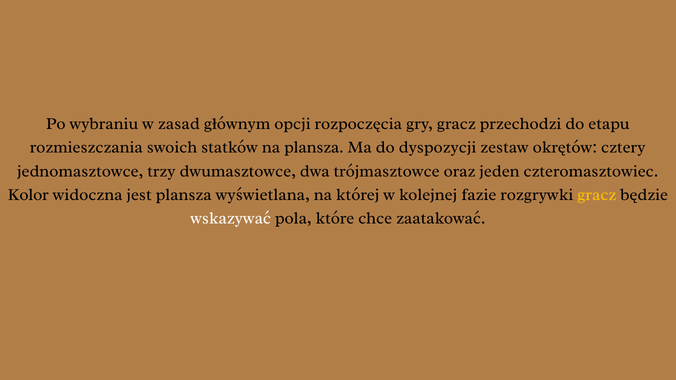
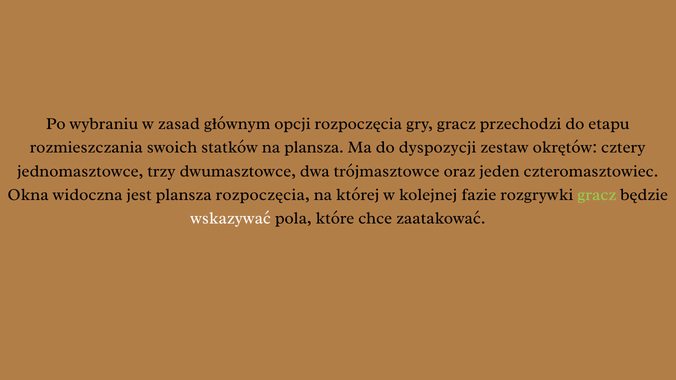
Kolor: Kolor -> Okna
plansza wyświetlana: wyświetlana -> rozpoczęcia
gracz at (597, 195) colour: yellow -> light green
